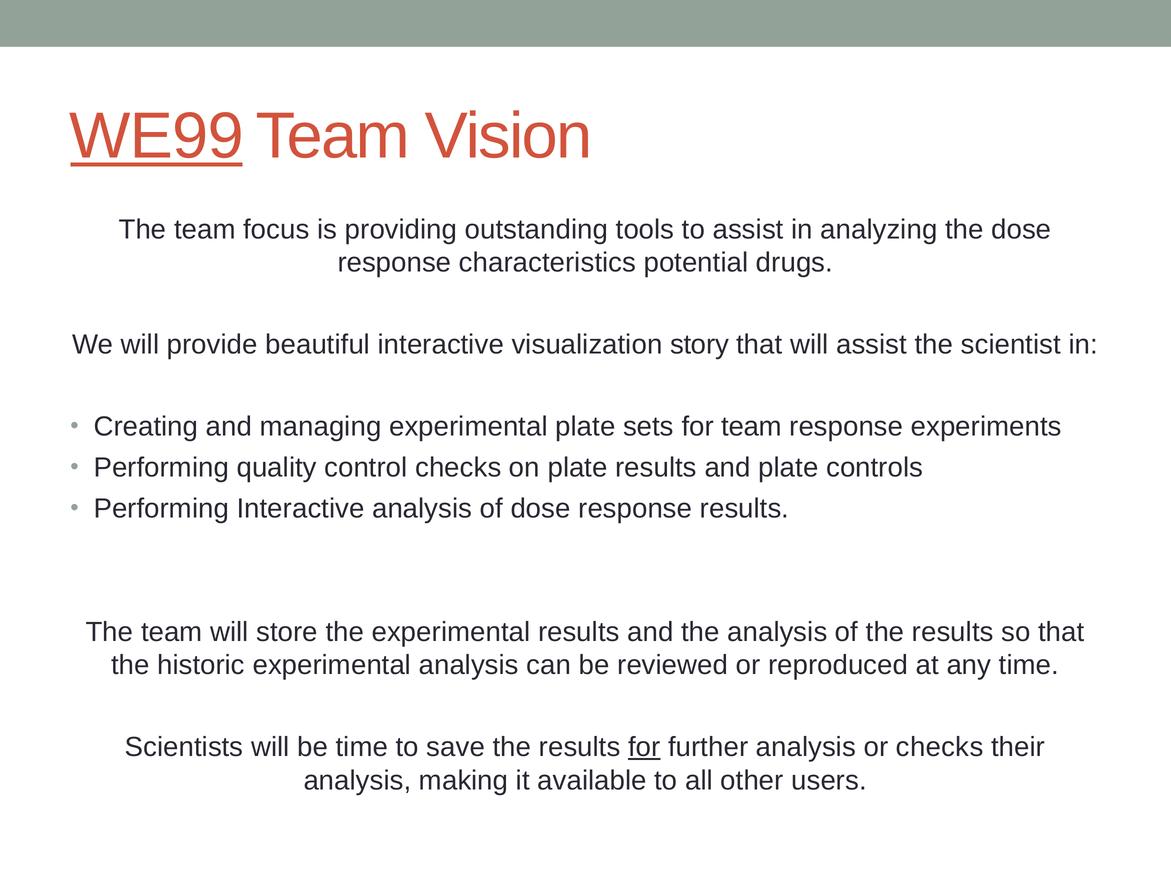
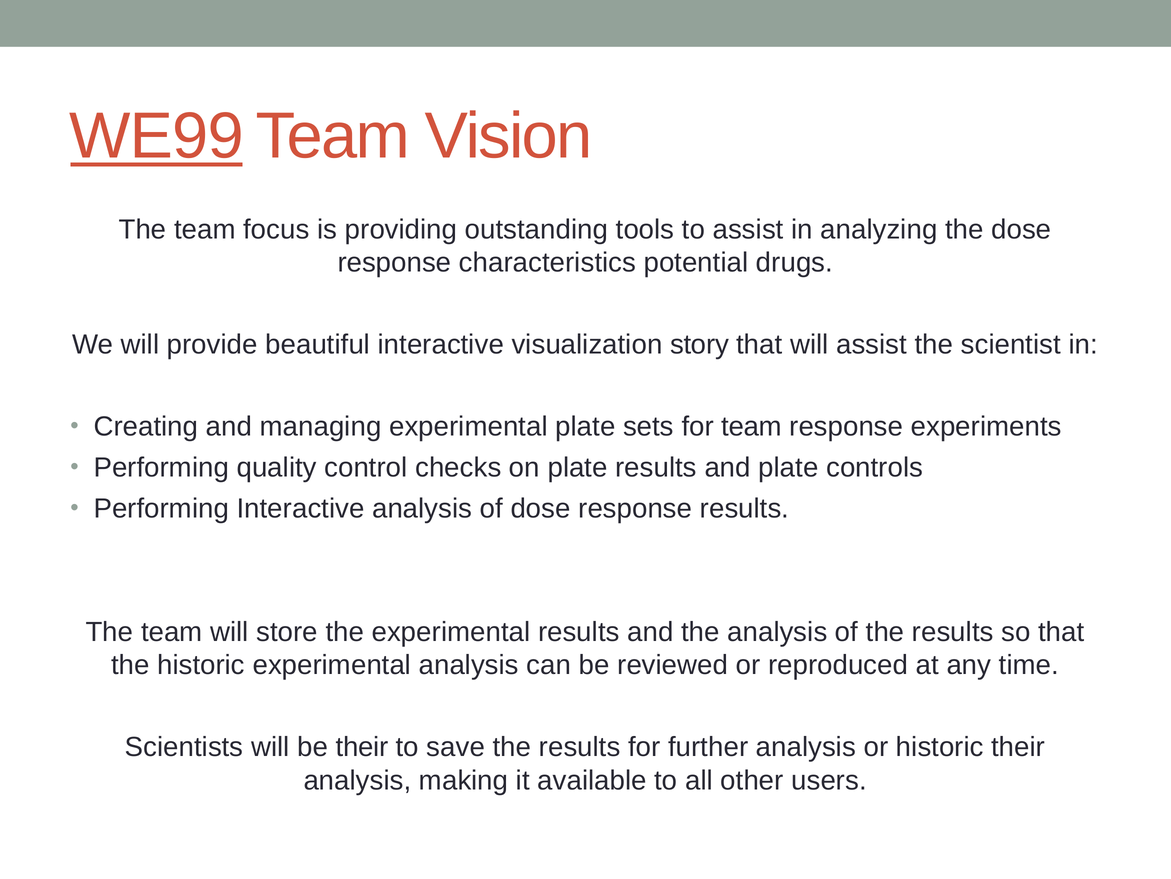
be time: time -> their
for at (644, 747) underline: present -> none
or checks: checks -> historic
